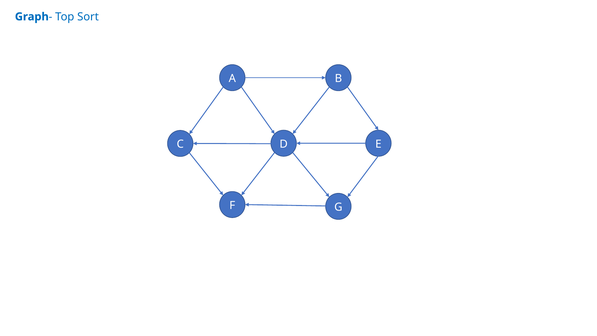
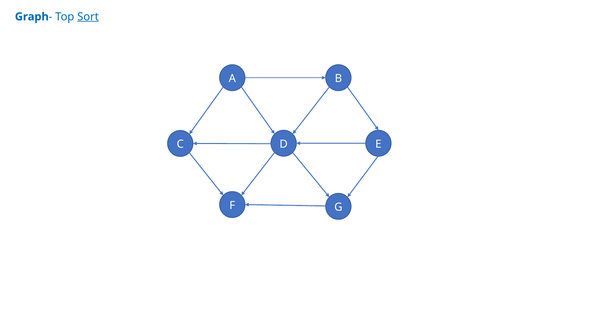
Sort underline: none -> present
